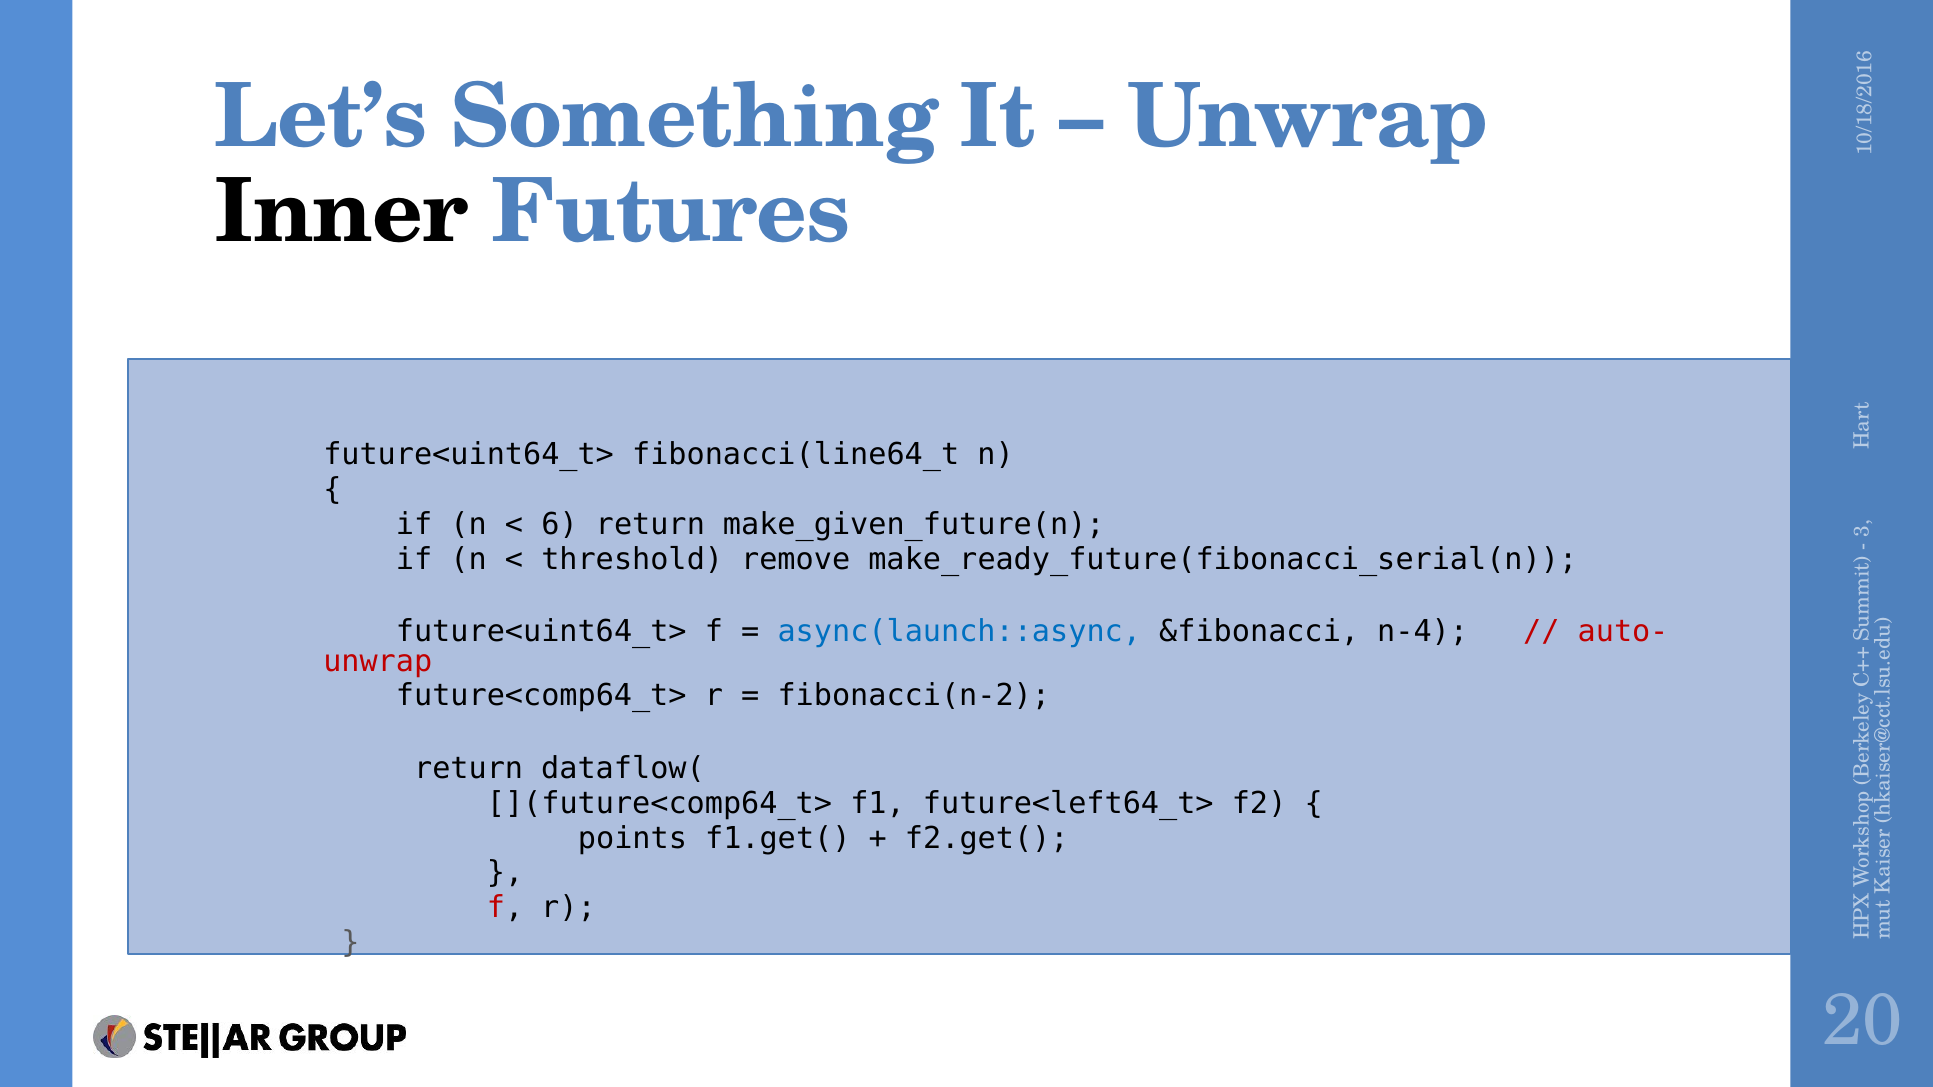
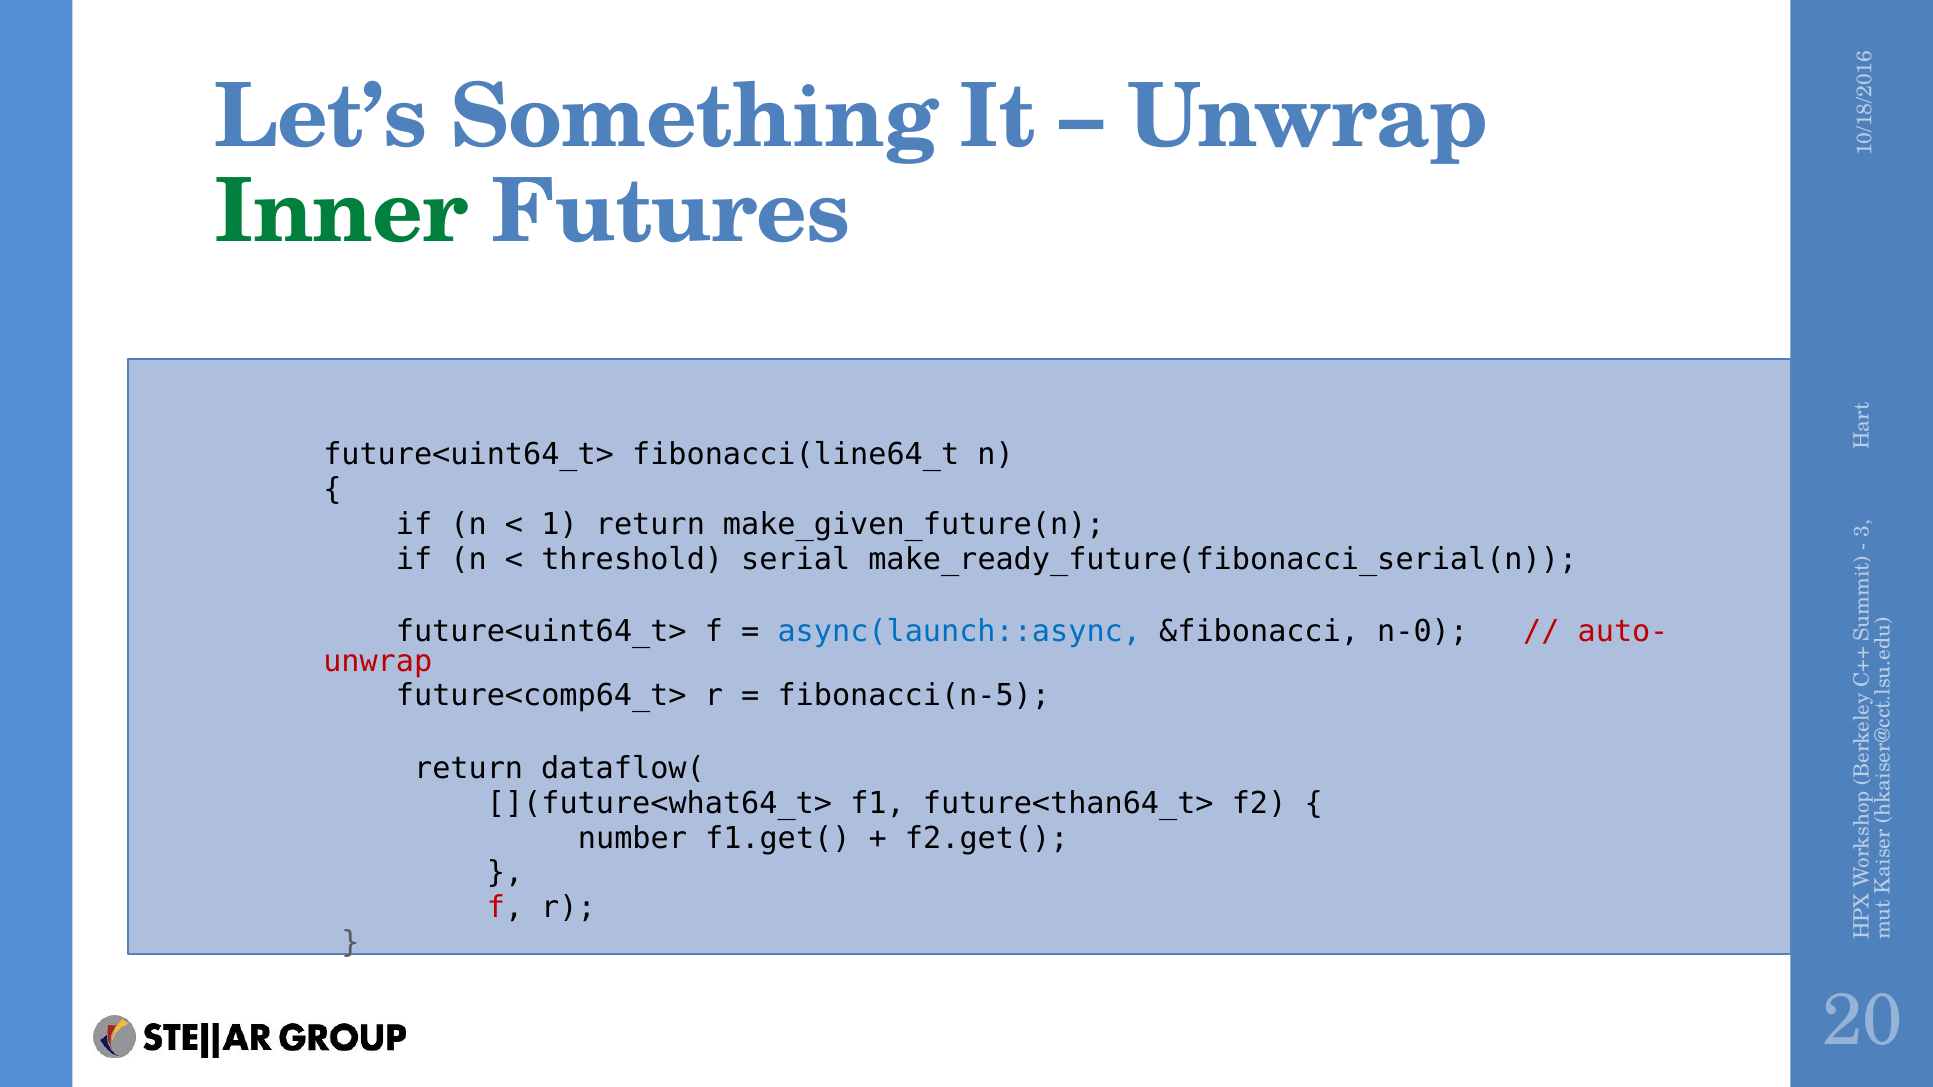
Inner colour: black -> green
6 at (560, 524): 6 -> 1
remove: remove -> serial
n-4: n-4 -> n-0
fibonacci(n-2: fibonacci(n-2 -> fibonacci(n-5
](future<comp64_t>: ](future<comp64_t> -> ](future<what64_t>
future<left64_t>: future<left64_t> -> future<than64_t>
points: points -> number
